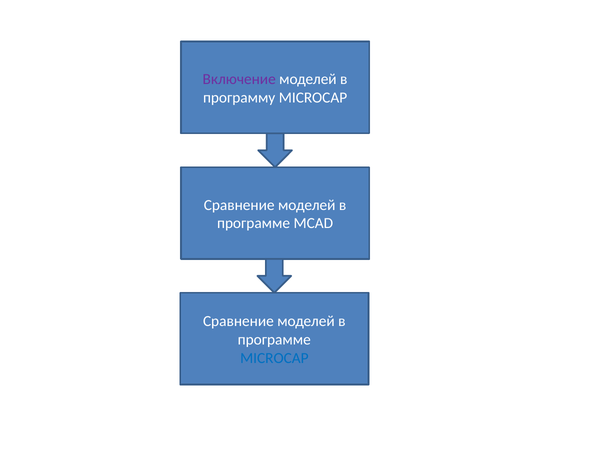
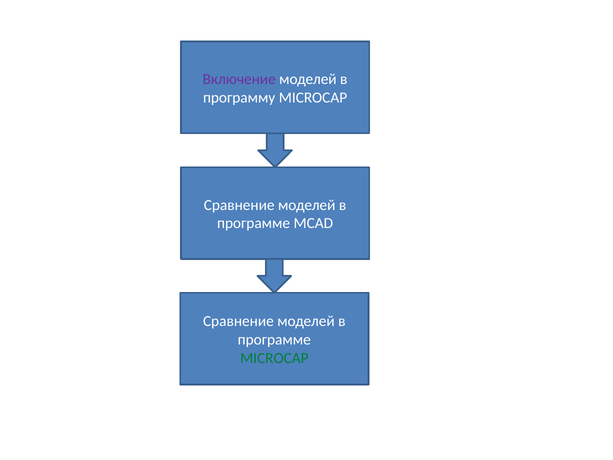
MICROCAP at (274, 358) colour: blue -> green
